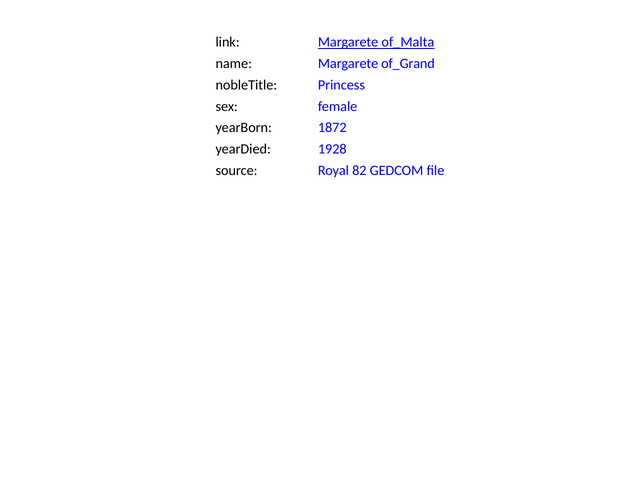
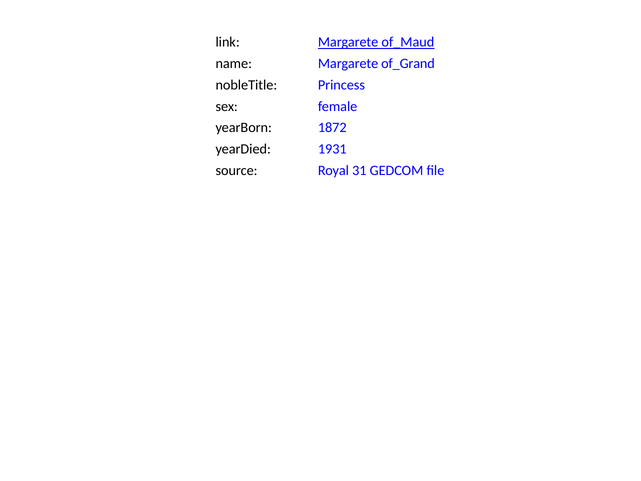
of_Malta: of_Malta -> of_Maud
1928: 1928 -> 1931
82: 82 -> 31
